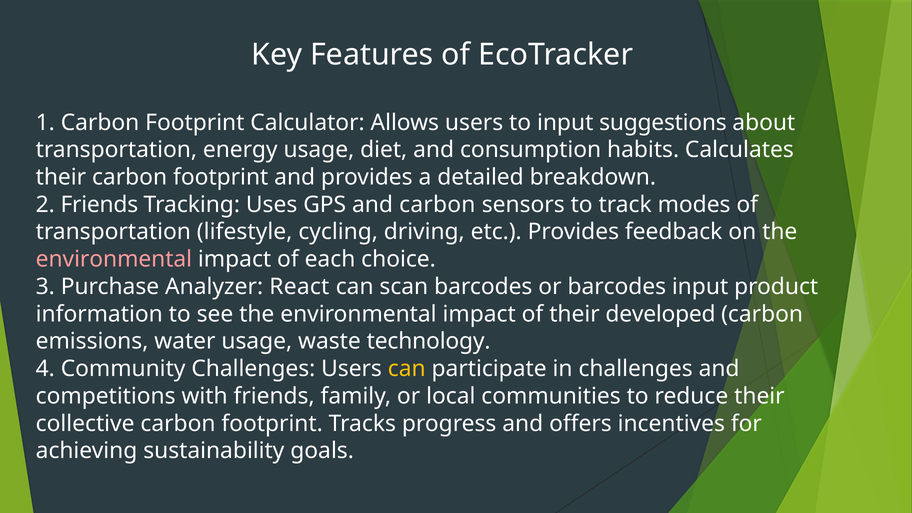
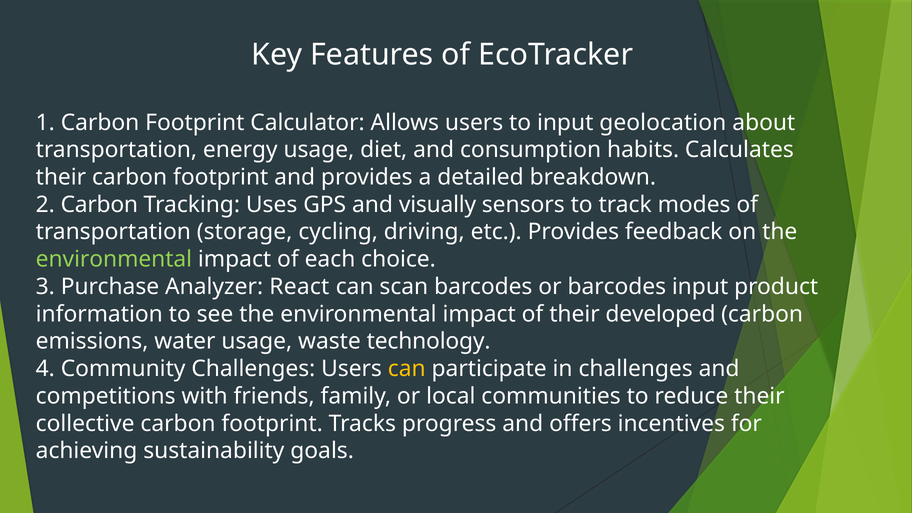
suggestions: suggestions -> geolocation
2 Friends: Friends -> Carbon
and carbon: carbon -> visually
lifestyle: lifestyle -> storage
environmental at (114, 259) colour: pink -> light green
